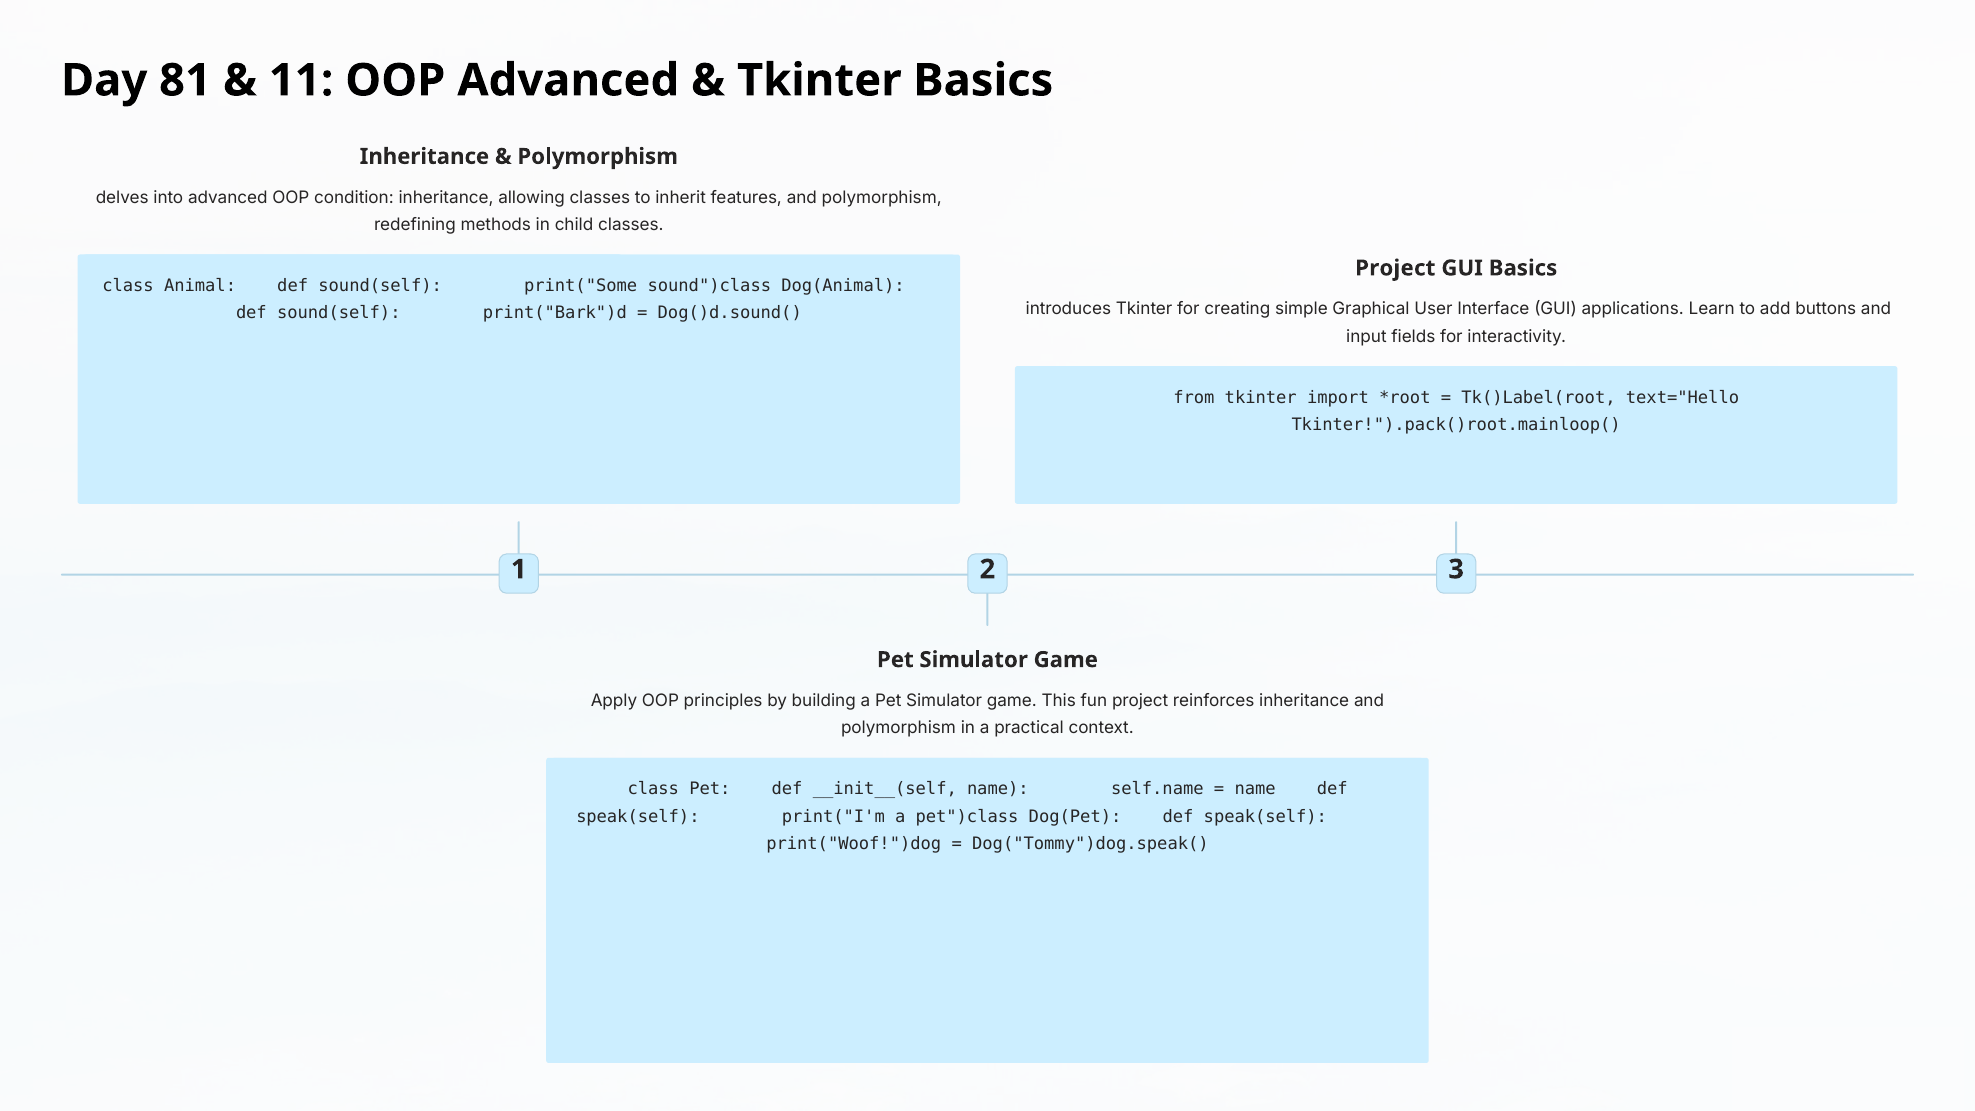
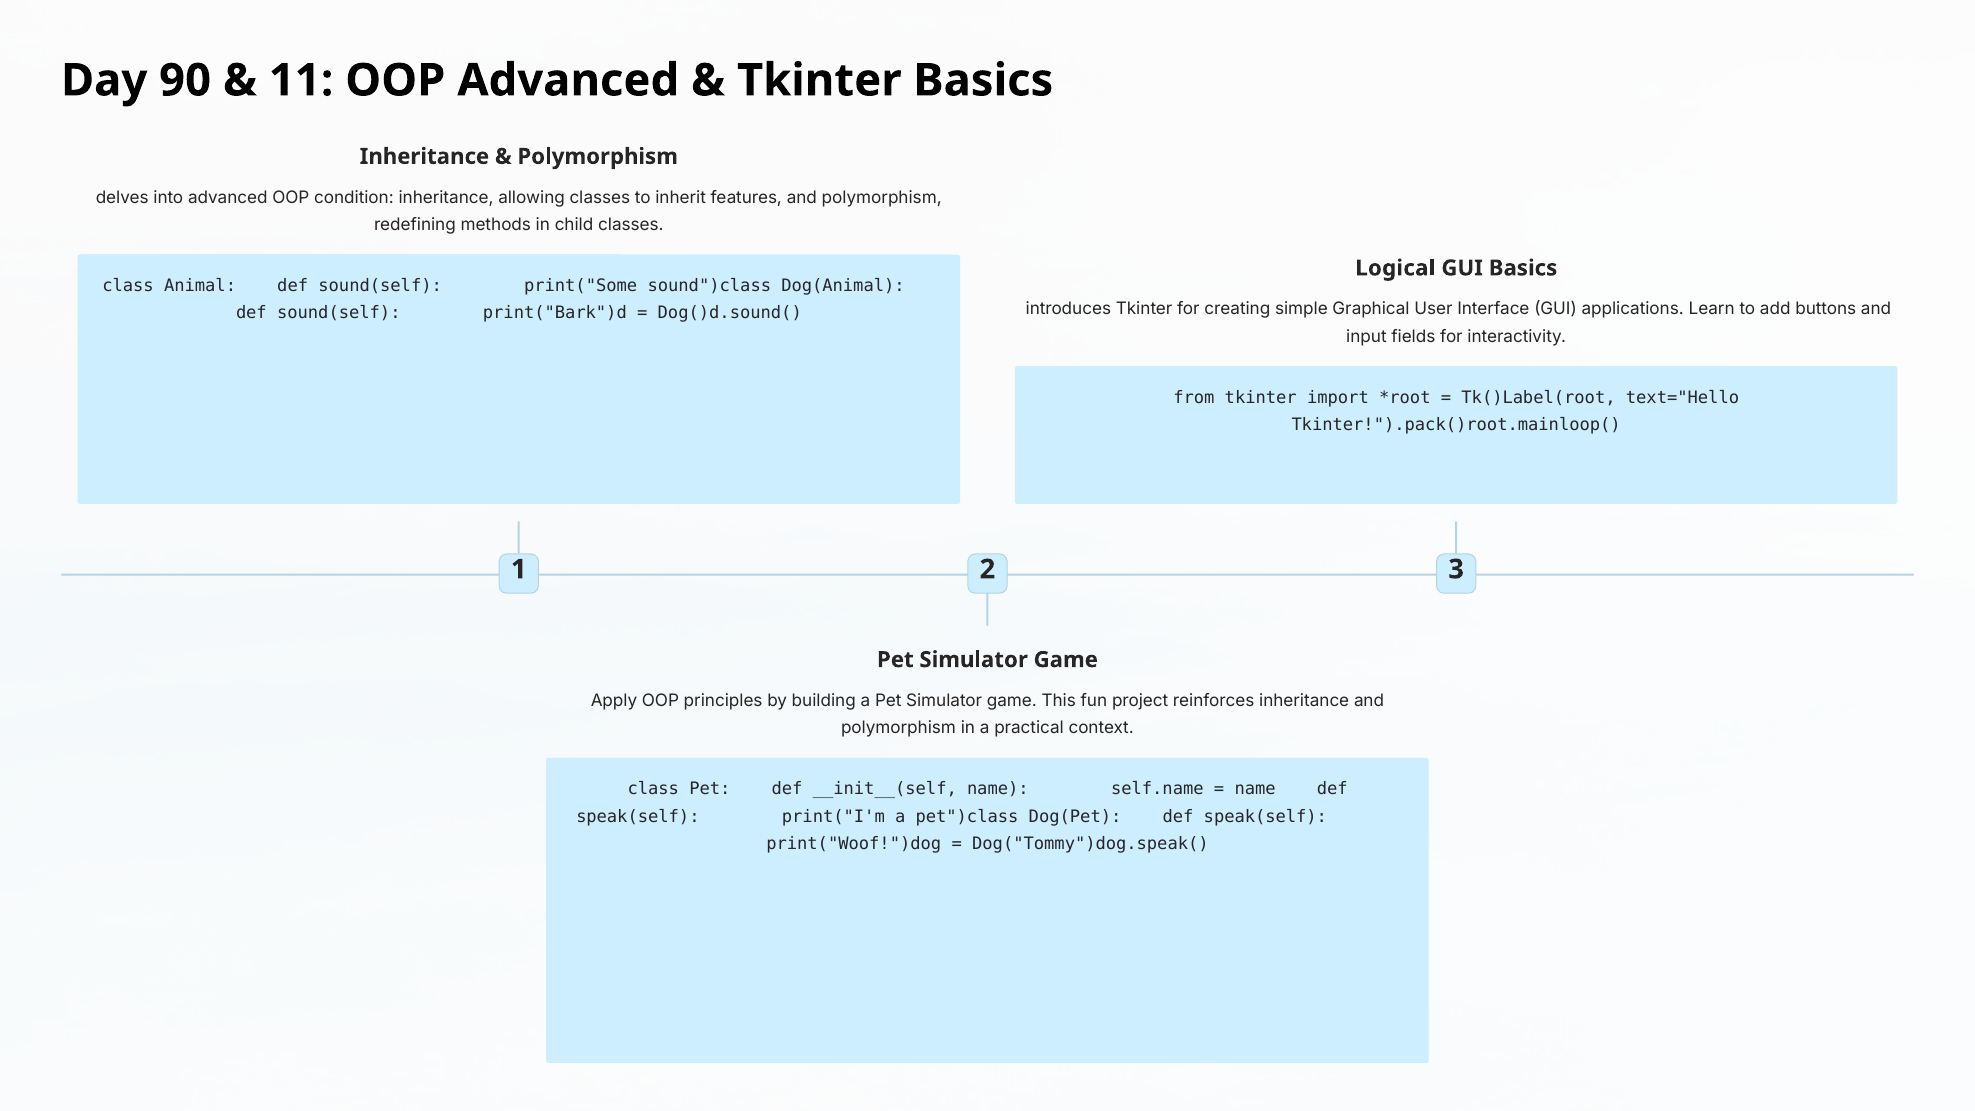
81: 81 -> 90
Project at (1395, 268): Project -> Logical
